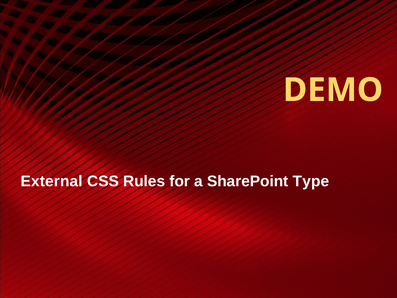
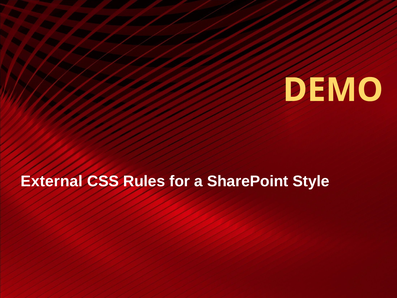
Type: Type -> Style
